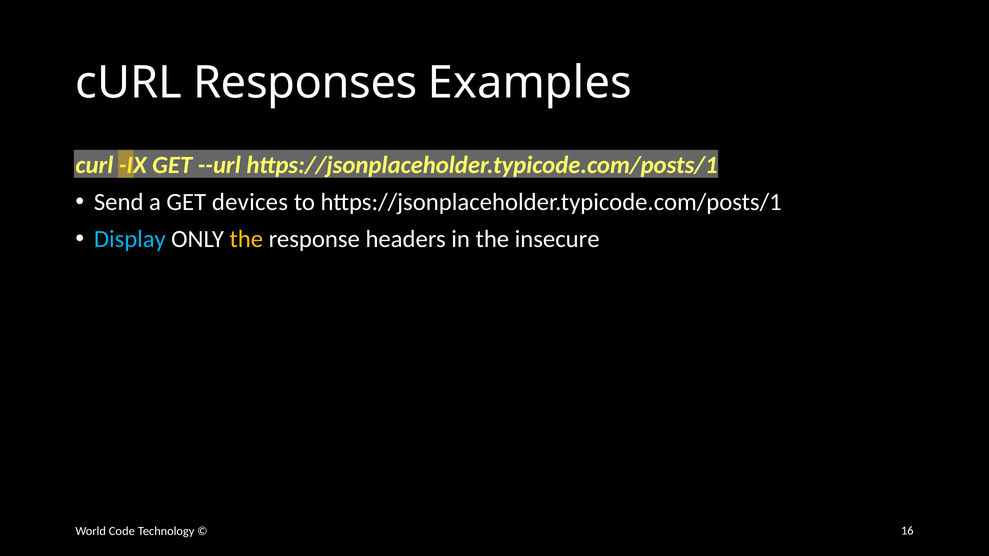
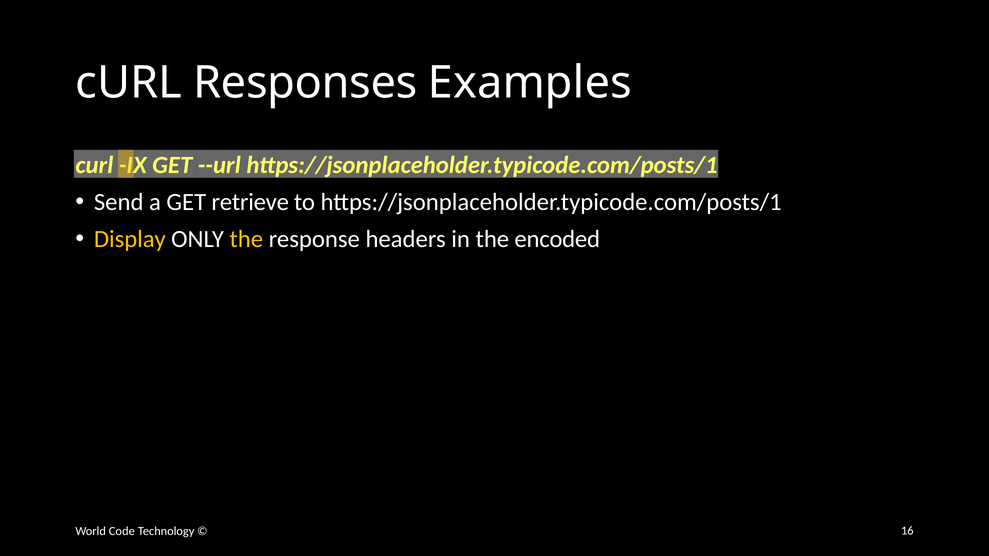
devices: devices -> retrieve
Display colour: light blue -> yellow
insecure: insecure -> encoded
